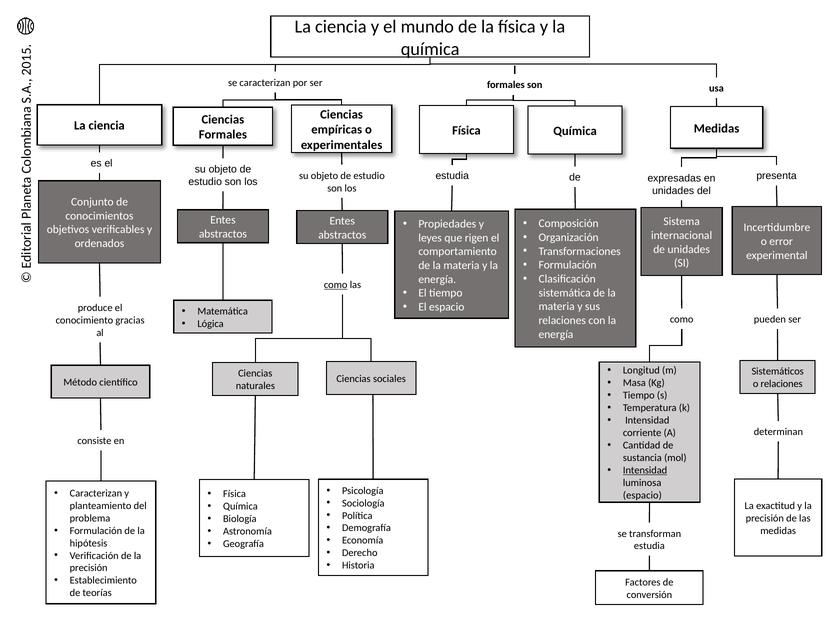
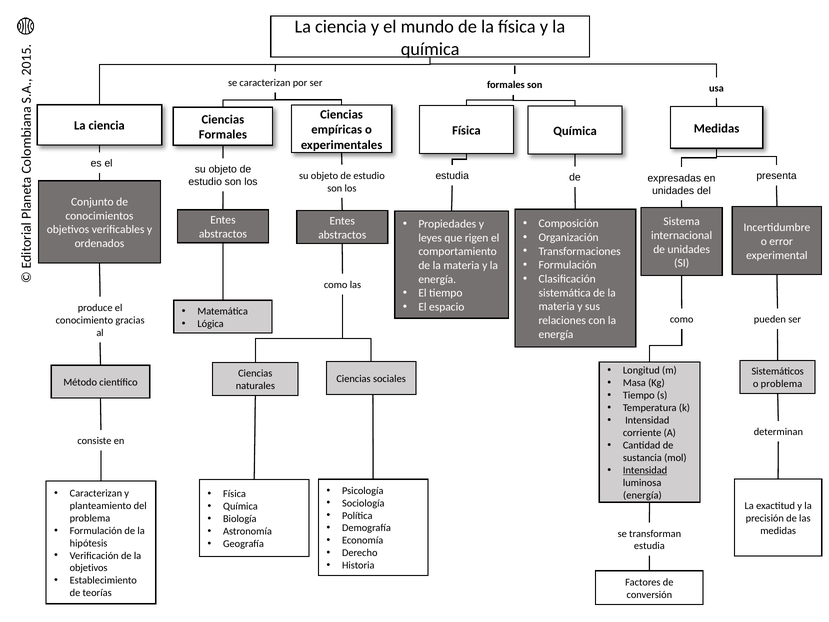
como at (336, 285) underline: present -> none
o relaciones: relaciones -> problema
espacio at (642, 495): espacio -> energía
precisión at (89, 568): precisión -> objetivos
